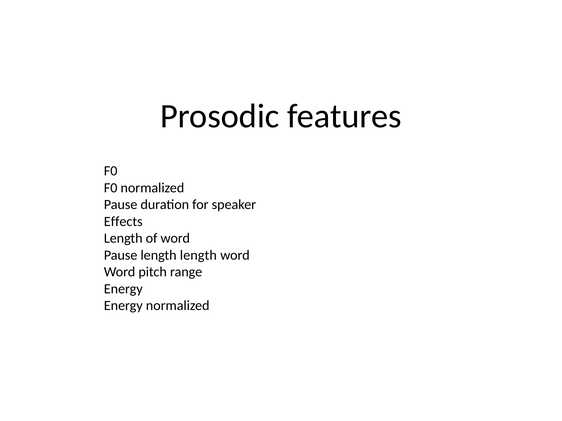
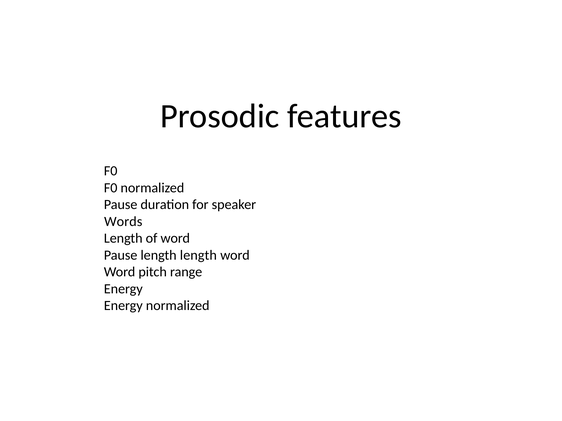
Effects: Effects -> Words
